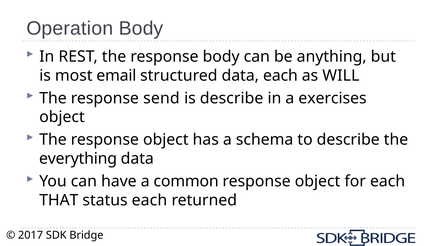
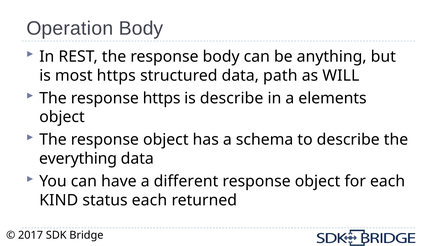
most email: email -> https
data each: each -> path
response send: send -> https
exercises: exercises -> elements
common: common -> different
THAT: THAT -> KIND
